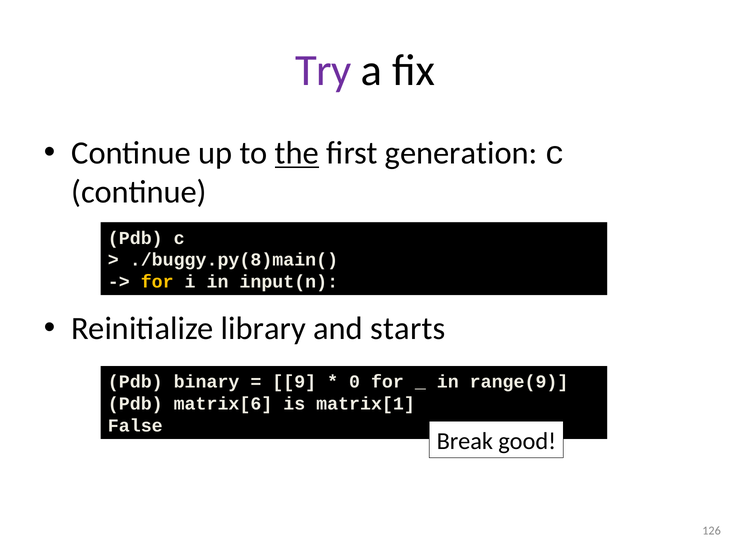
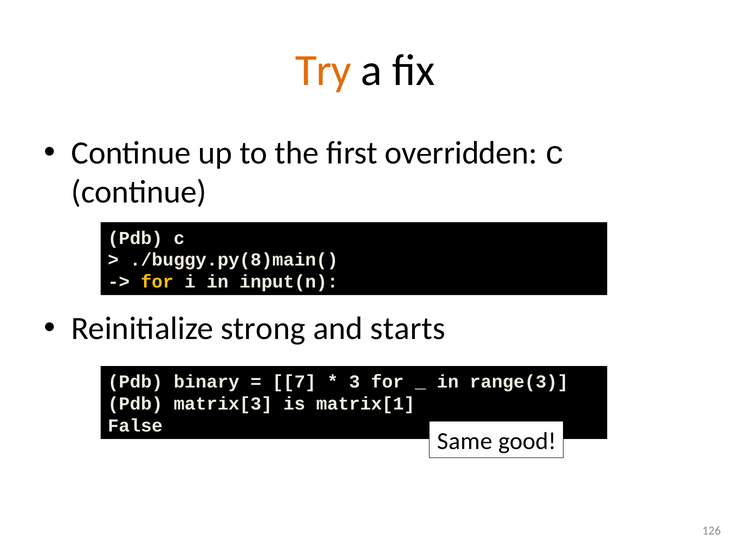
Try colour: purple -> orange
the underline: present -> none
generation: generation -> overridden
library: library -> strong
9: 9 -> 7
0: 0 -> 3
range(9: range(9 -> range(3
matrix[6: matrix[6 -> matrix[3
Break: Break -> Same
